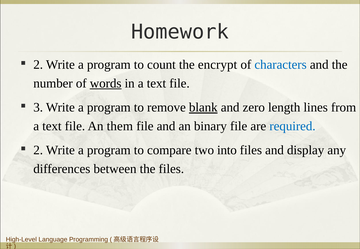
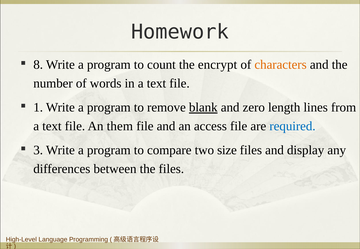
2 at (38, 65): 2 -> 8
characters colour: blue -> orange
words underline: present -> none
3: 3 -> 1
binary: binary -> access
2 at (38, 150): 2 -> 3
into: into -> size
